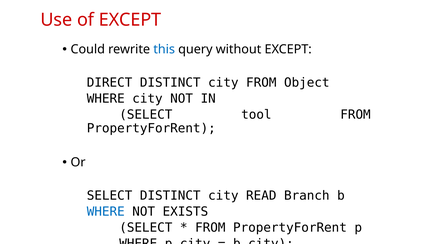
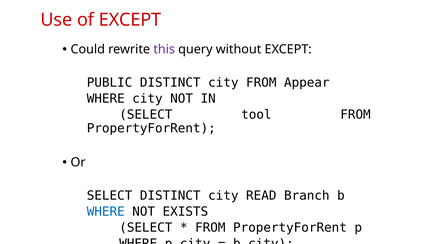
this colour: blue -> purple
DIRECT: DIRECT -> PUBLIC
Object: Object -> Appear
